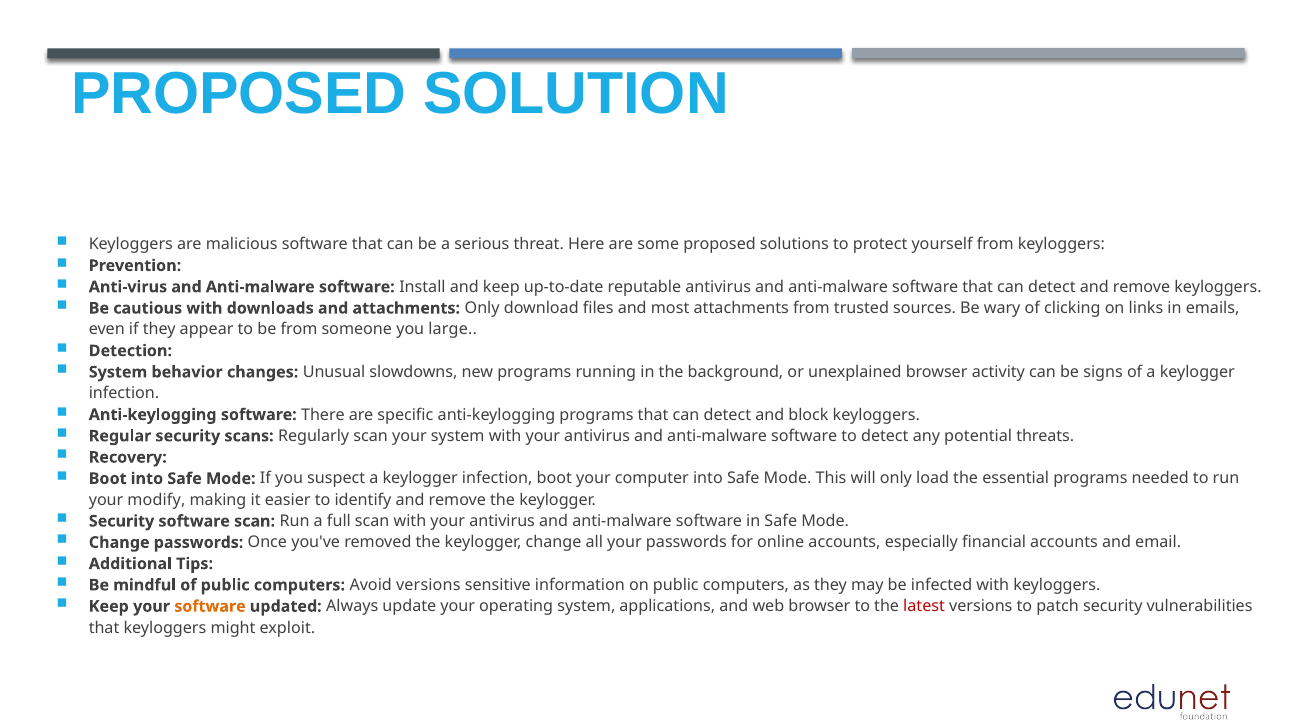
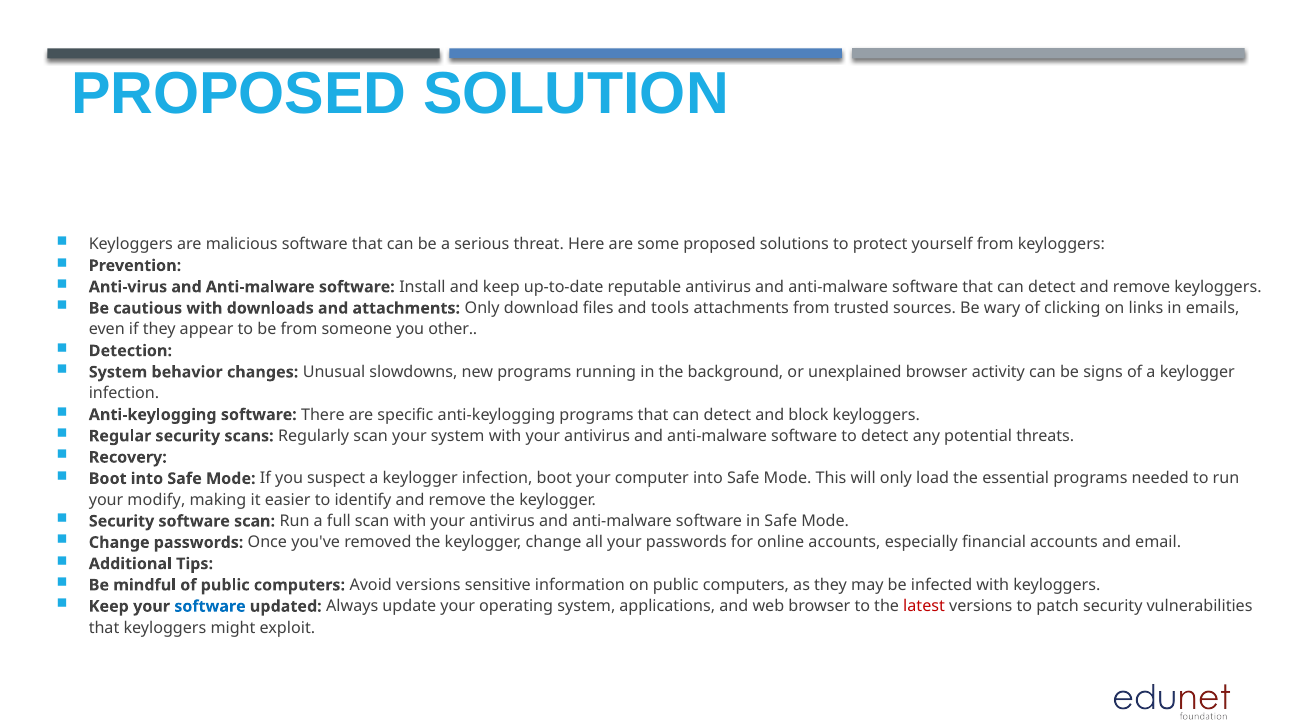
most: most -> tools
large: large -> other
software at (210, 606) colour: orange -> blue
